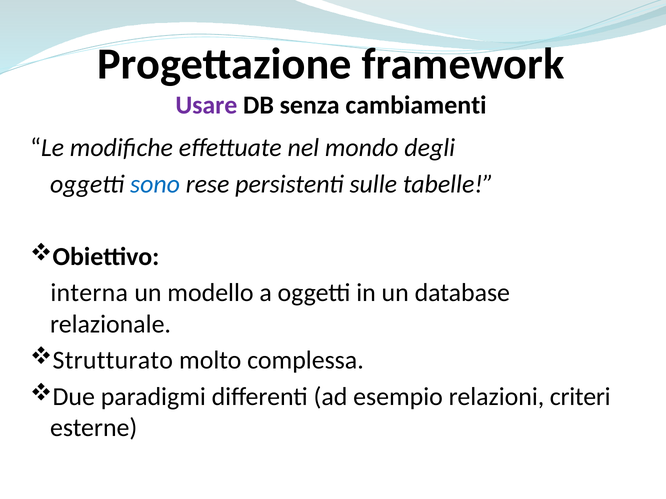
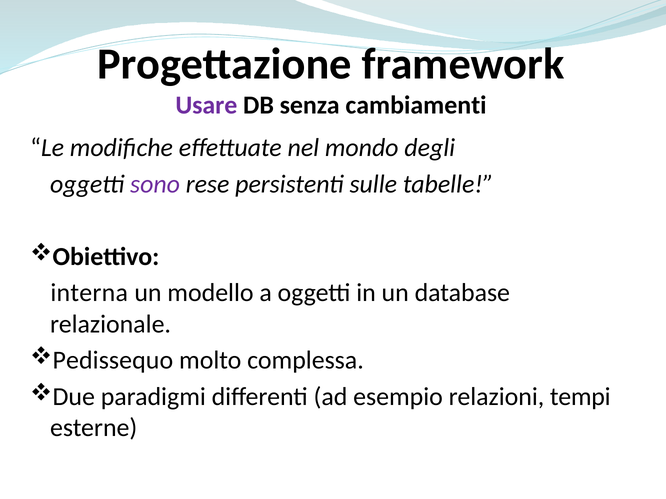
sono colour: blue -> purple
Strutturato: Strutturato -> Pedissequo
criteri: criteri -> tempi
